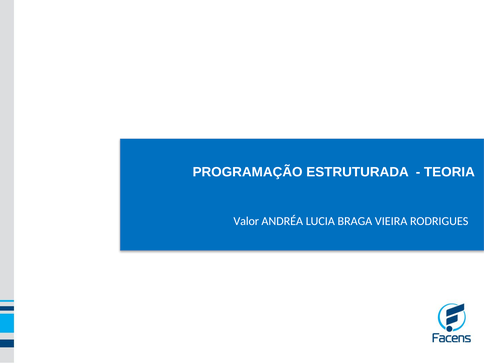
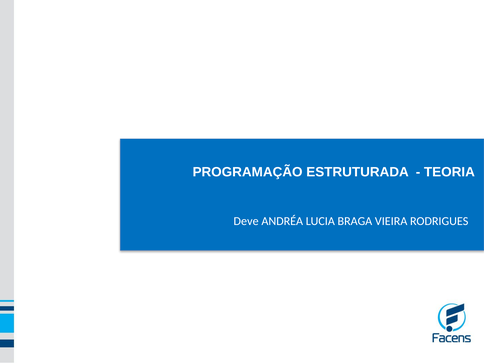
Valor: Valor -> Deve
